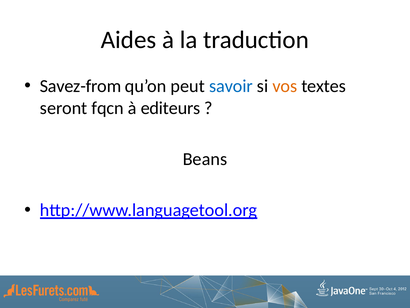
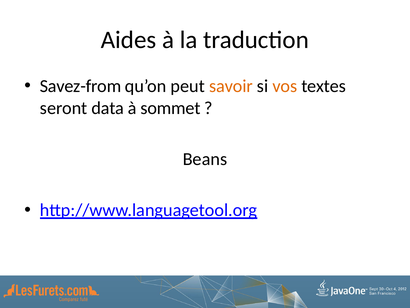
savoir colour: blue -> orange
fqcn: fqcn -> data
editeurs: editeurs -> sommet
